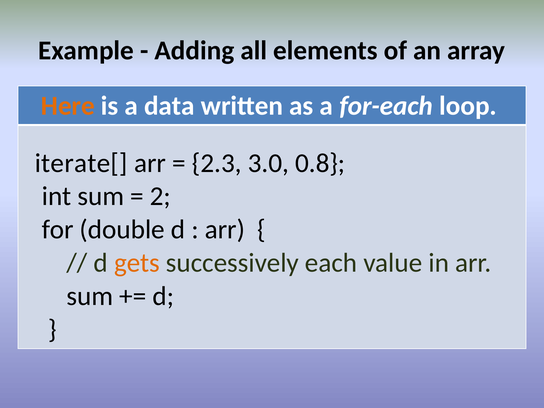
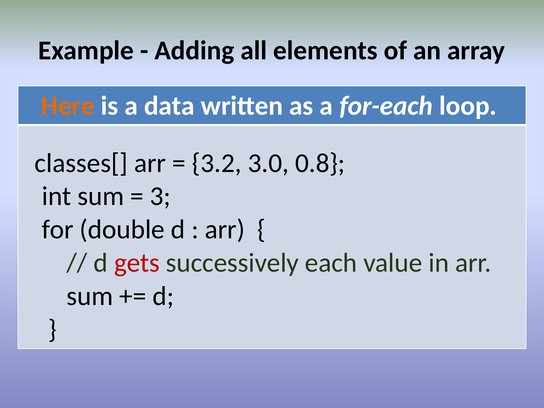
iterate[: iterate[ -> classes[
2.3: 2.3 -> 3.2
2: 2 -> 3
gets colour: orange -> red
